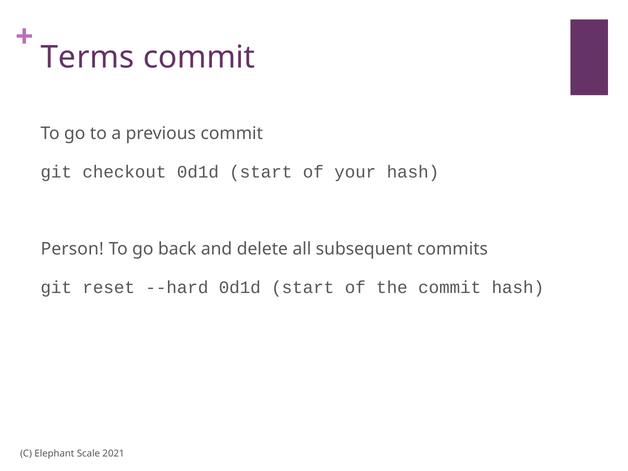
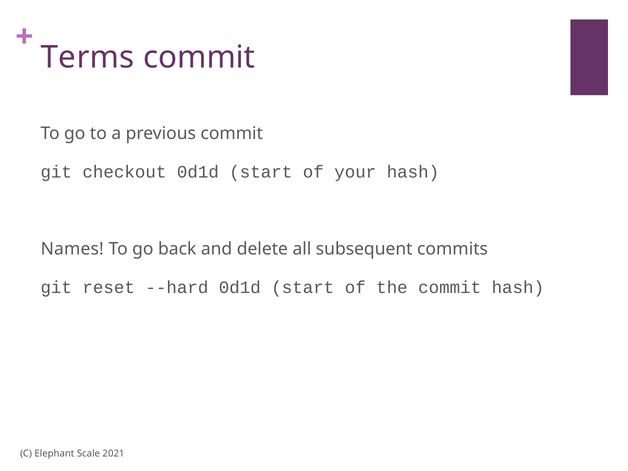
Person: Person -> Names
